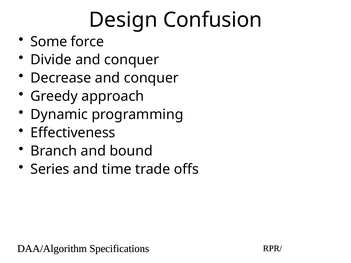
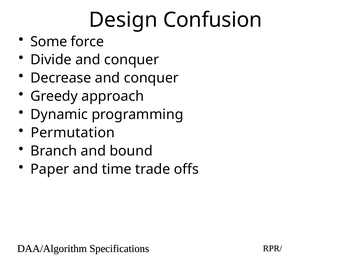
Effectiveness: Effectiveness -> Permutation
Series: Series -> Paper
